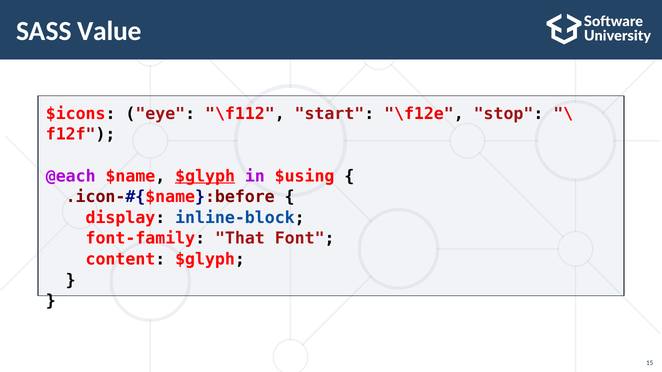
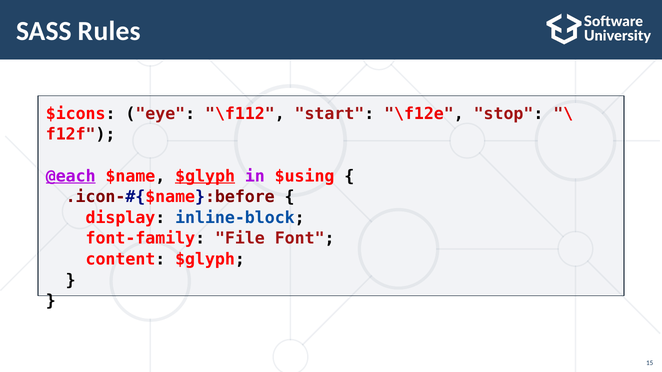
Value: Value -> Rules
@each underline: none -> present
That: That -> File
